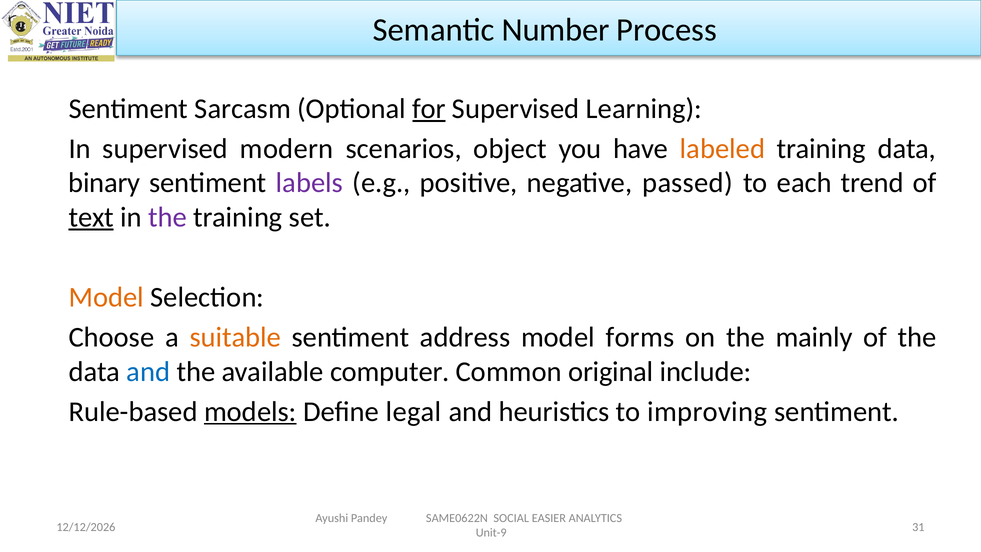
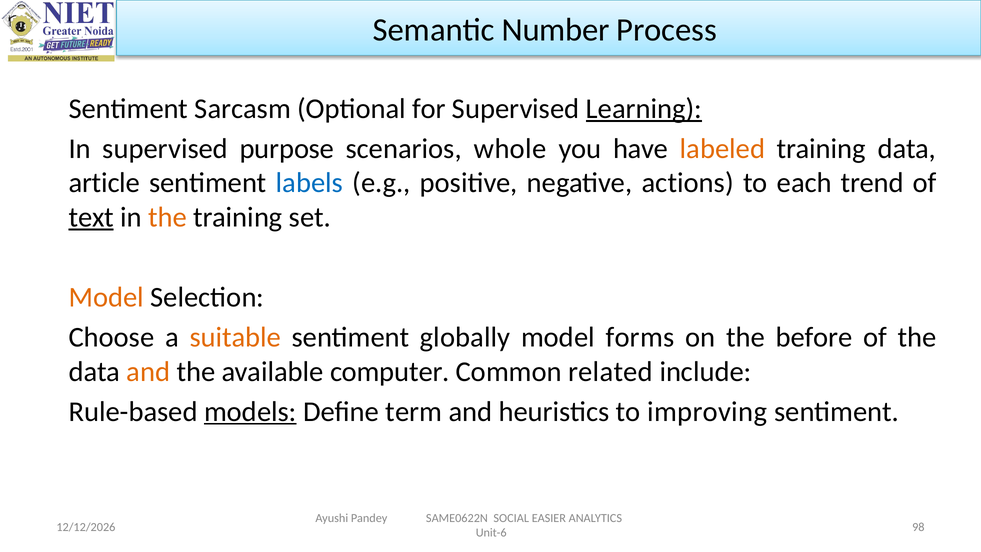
for underline: present -> none
Learning underline: none -> present
modern: modern -> purpose
object: object -> whole
binary: binary -> article
labels colour: purple -> blue
passed: passed -> actions
the at (167, 217) colour: purple -> orange
address: address -> globally
mainly: mainly -> before
and at (148, 371) colour: blue -> orange
original: original -> related
legal: legal -> term
31: 31 -> 98
Unit-9: Unit-9 -> Unit-6
